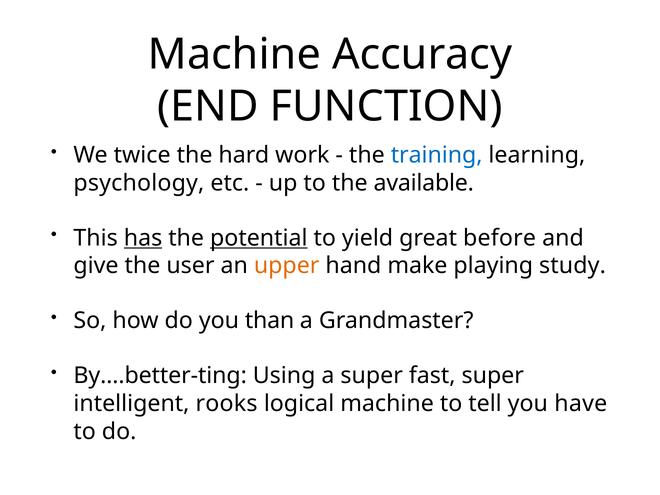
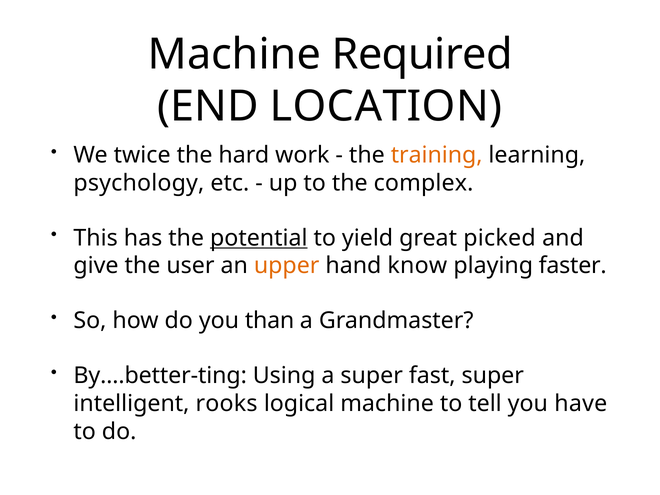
Accuracy: Accuracy -> Required
FUNCTION: FUNCTION -> LOCATION
training colour: blue -> orange
available: available -> complex
has underline: present -> none
before: before -> picked
make: make -> know
study: study -> faster
